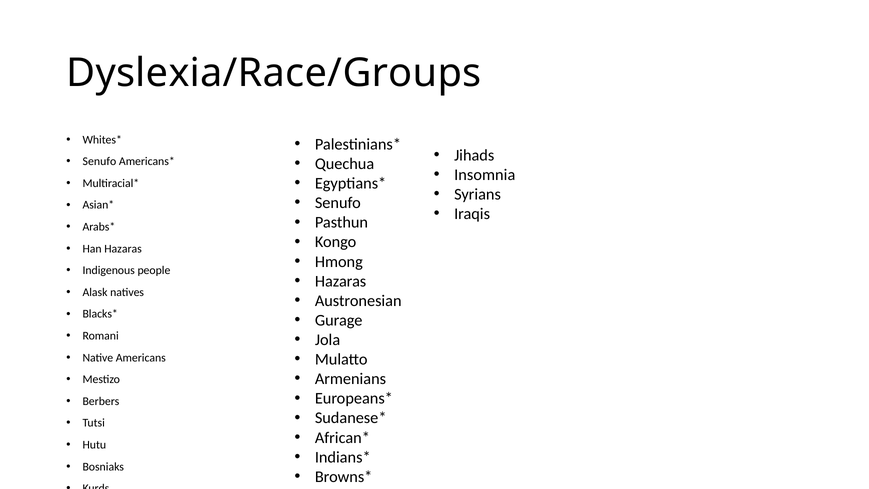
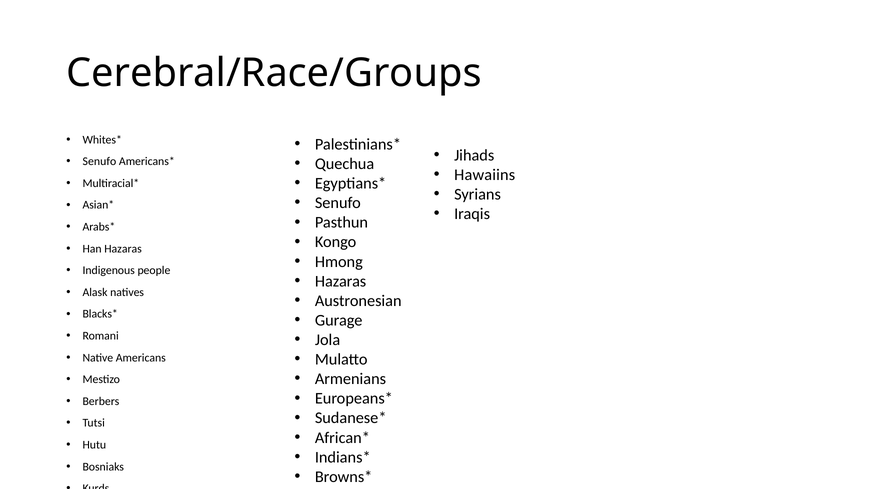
Dyslexia/Race/Groups: Dyslexia/Race/Groups -> Cerebral/Race/Groups
Insomnia at (485, 175): Insomnia -> Hawaiins
